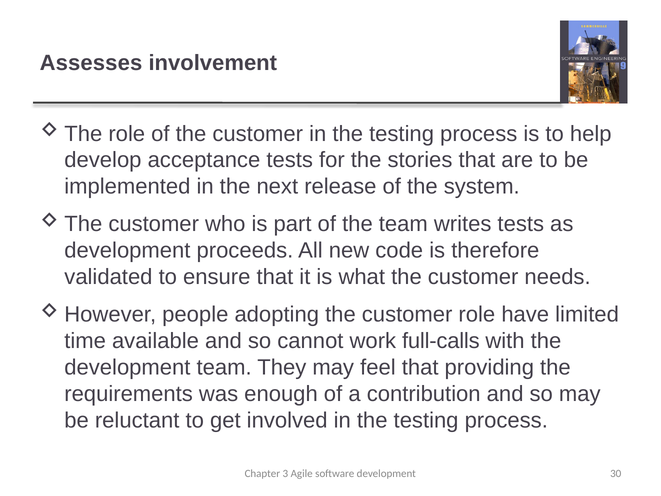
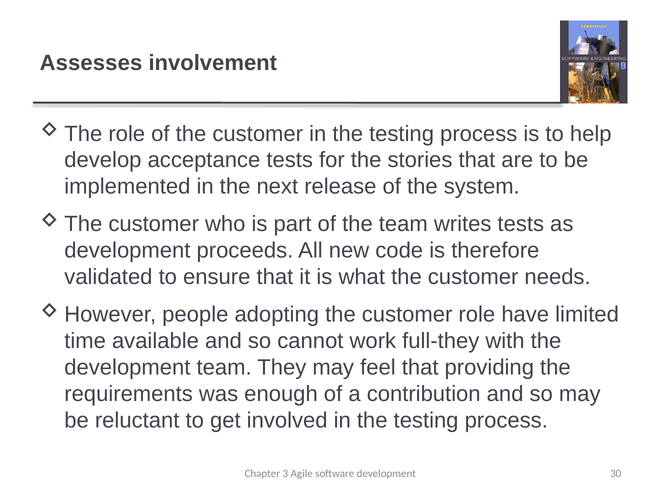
full-calls: full-calls -> full-they
